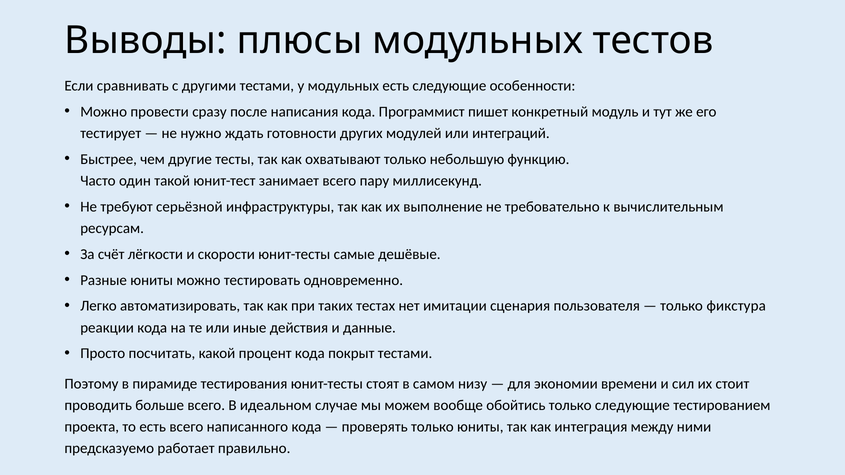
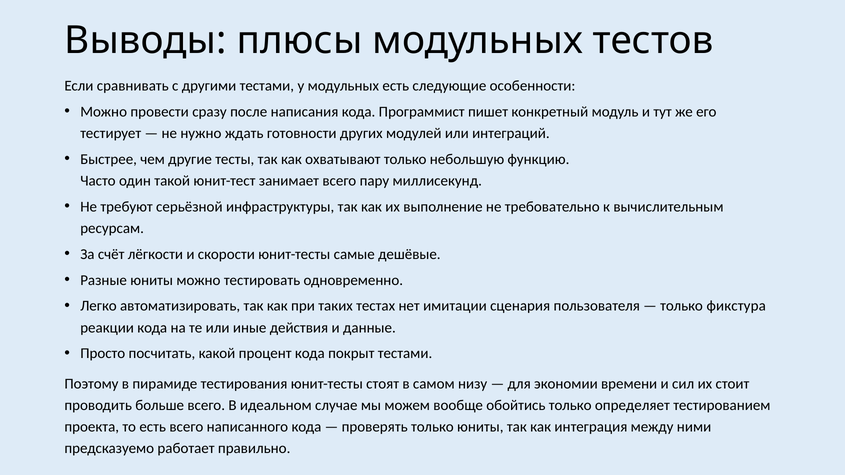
только следующие: следующие -> определяет
